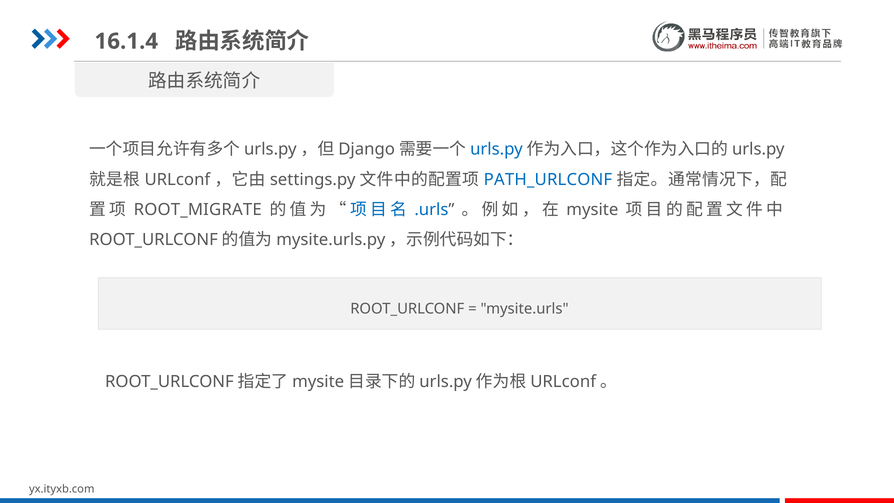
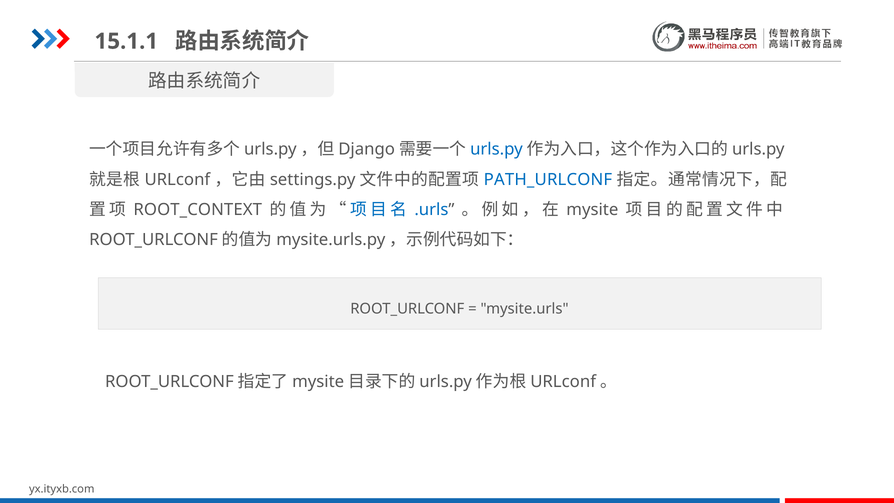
16.1.4: 16.1.4 -> 15.1.1
ROOT_MIGRATE: ROOT_MIGRATE -> ROOT_CONTEXT
